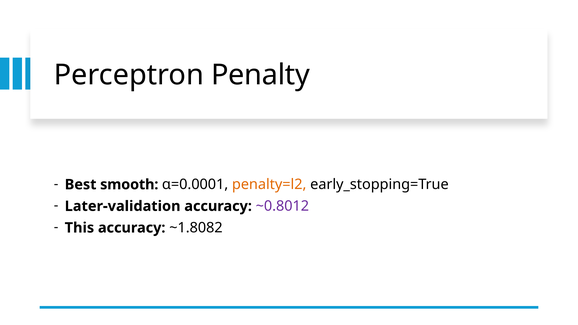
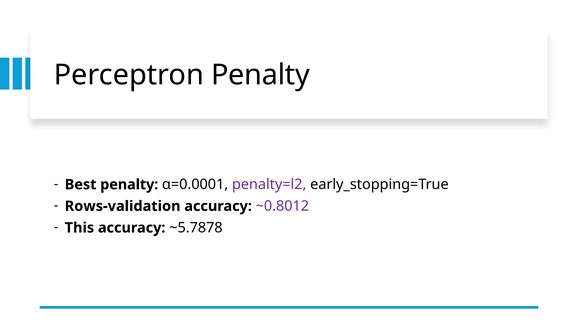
Best smooth: smooth -> penalty
penalty=l2 colour: orange -> purple
Later-validation: Later-validation -> Rows-validation
~1.8082: ~1.8082 -> ~5.7878
